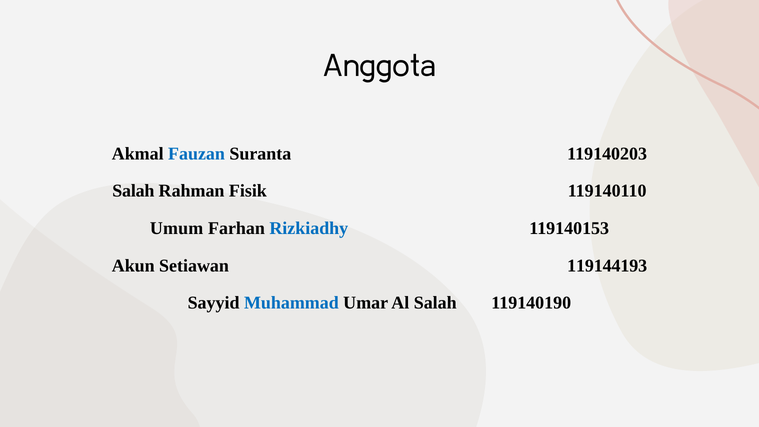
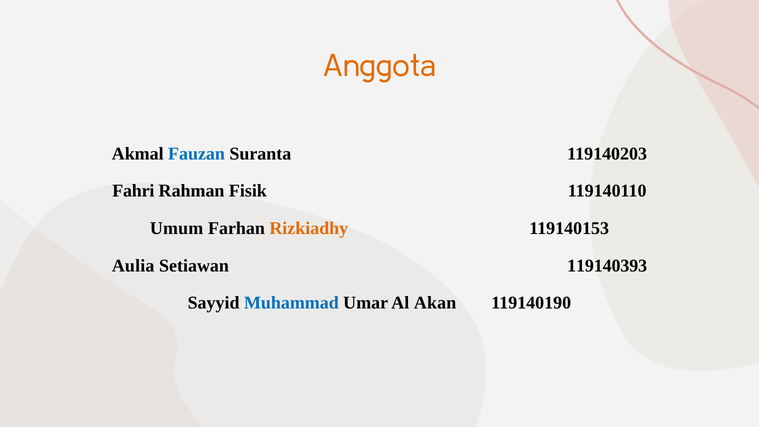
Anggota colour: black -> orange
Salah at (133, 191): Salah -> Fahri
Rizkiadhy colour: blue -> orange
Akun: Akun -> Aulia
119144193: 119144193 -> 119140393
Al Salah: Salah -> Akan
